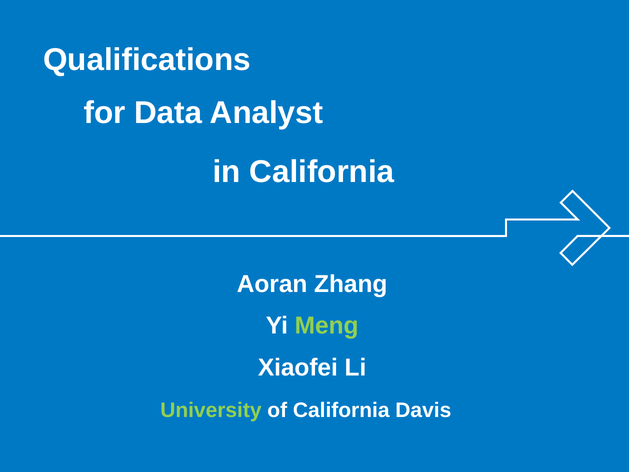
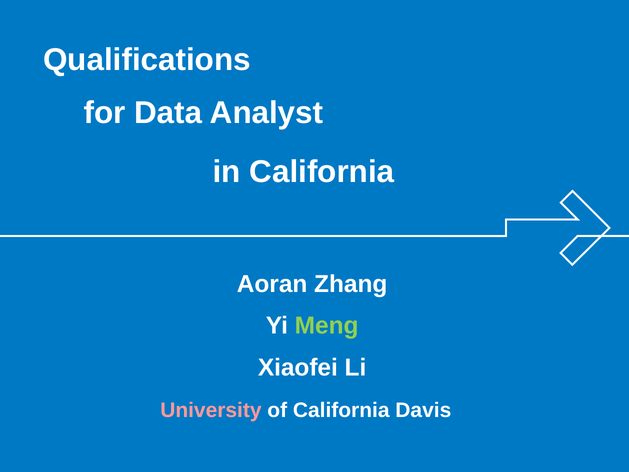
University colour: light green -> pink
